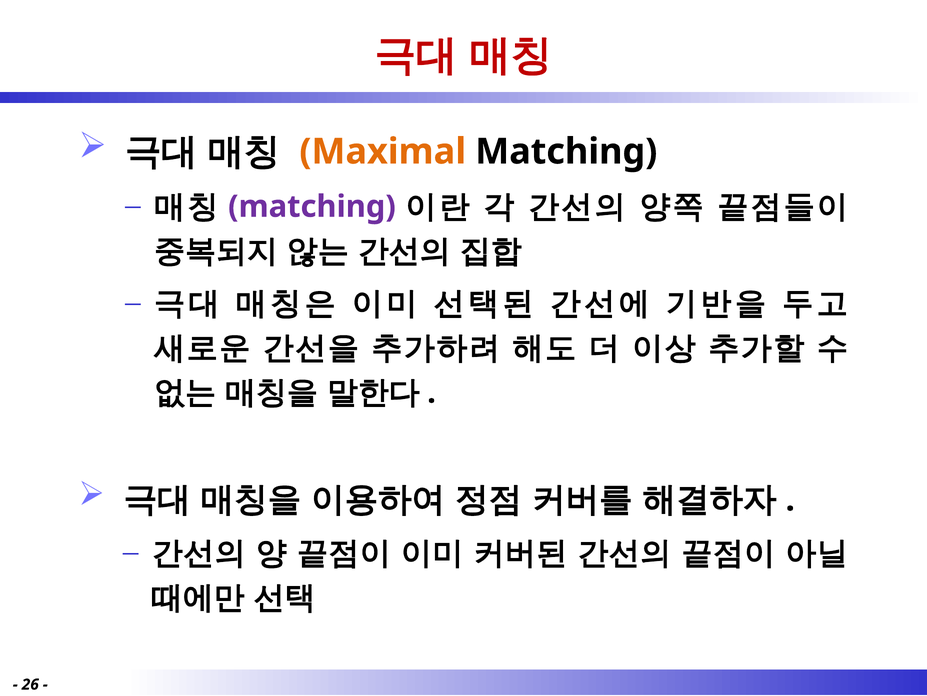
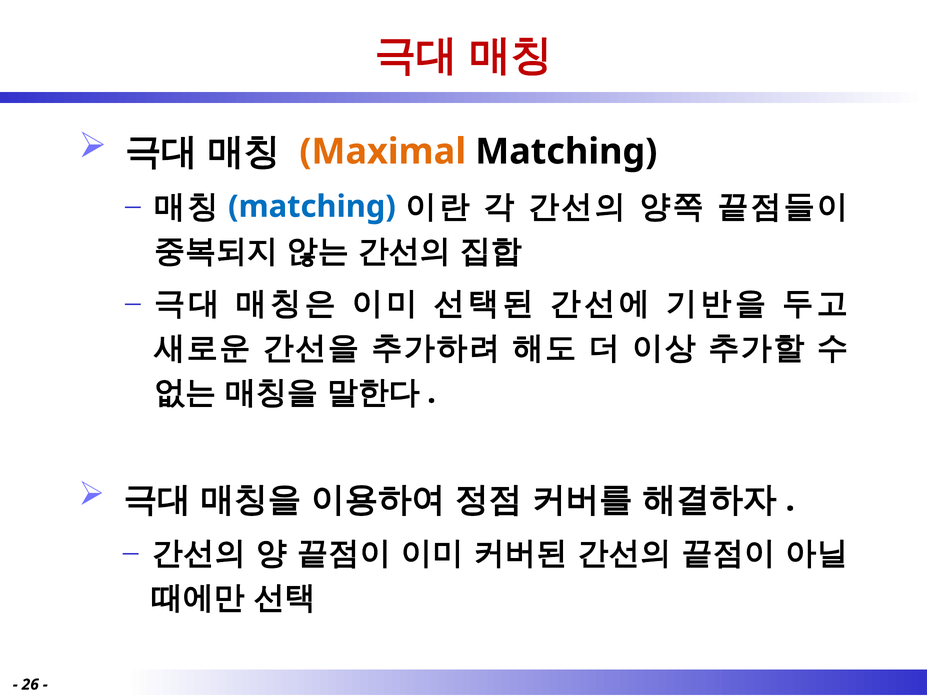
matching at (312, 206) colour: purple -> blue
